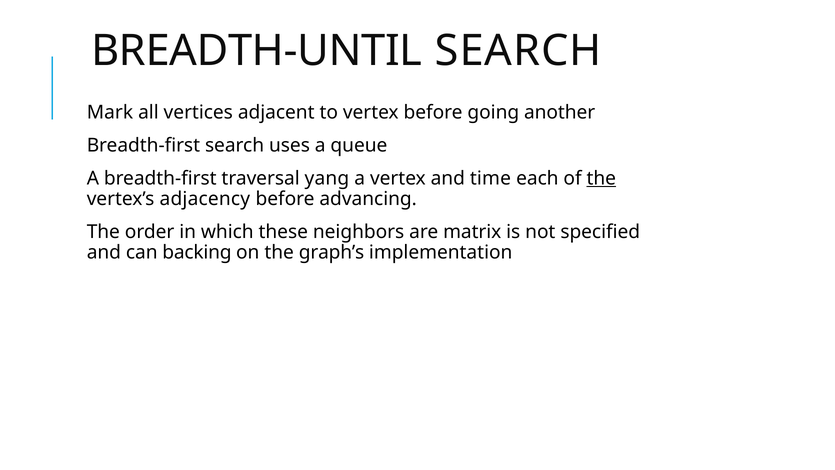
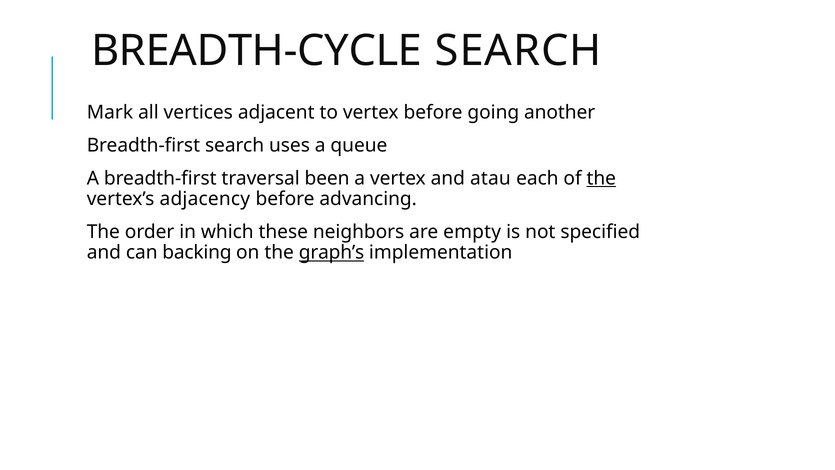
BREADTH-UNTIL: BREADTH-UNTIL -> BREADTH-CYCLE
yang: yang -> been
time: time -> atau
matrix: matrix -> empty
graph’s underline: none -> present
